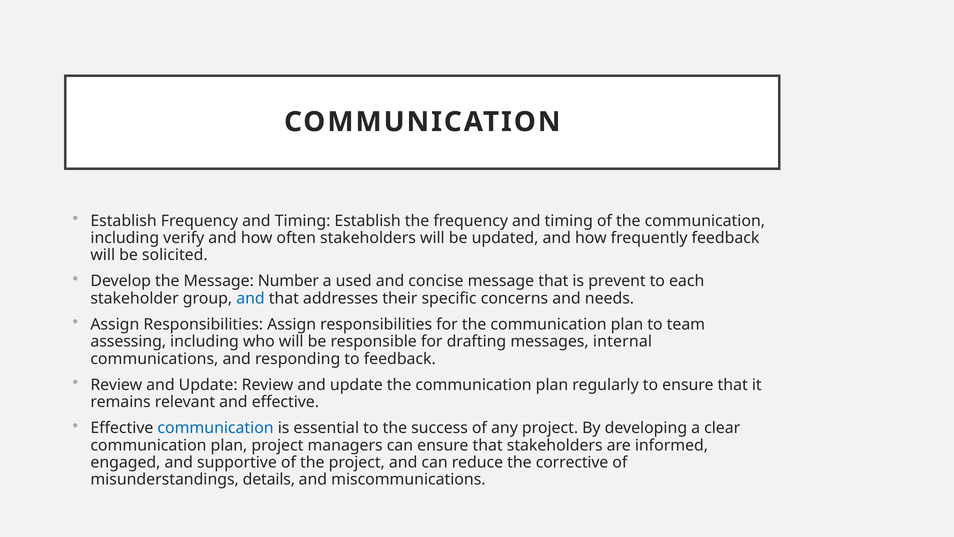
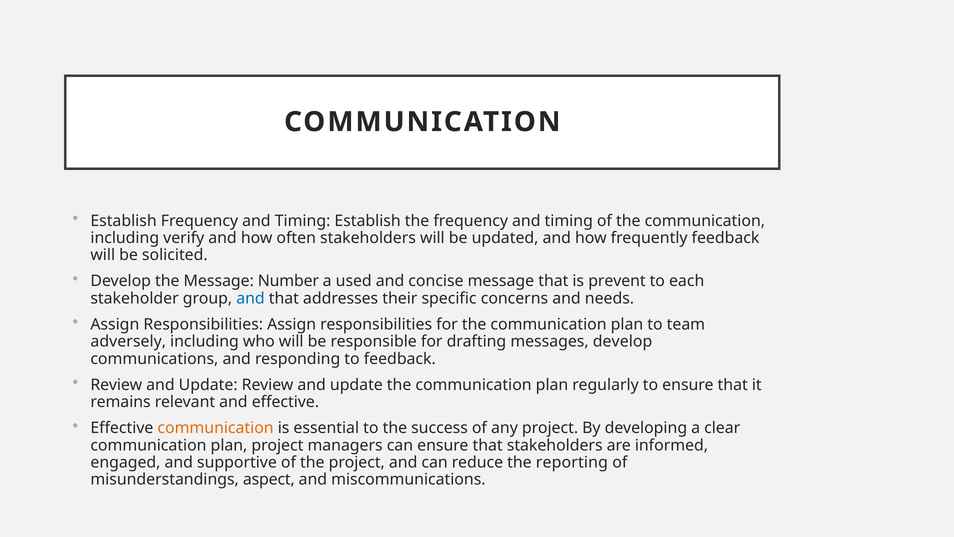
assessing: assessing -> adversely
messages internal: internal -> develop
communication at (216, 428) colour: blue -> orange
corrective: corrective -> reporting
details: details -> aspect
